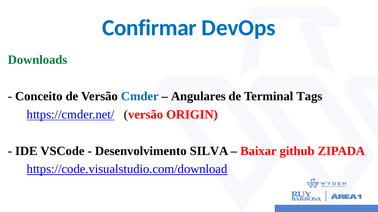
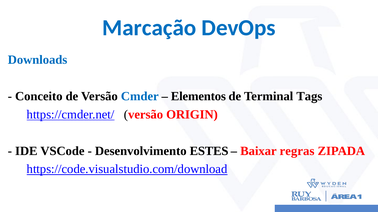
Confirmar: Confirmar -> Marcação
Downloads colour: green -> blue
Angulares: Angulares -> Elementos
SILVA: SILVA -> ESTES
github: github -> regras
